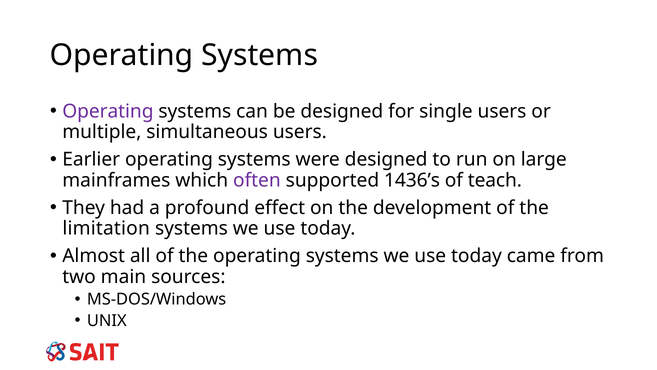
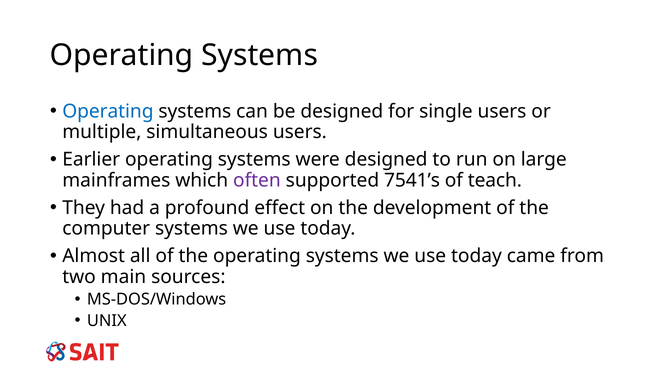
Operating at (108, 111) colour: purple -> blue
1436’s: 1436’s -> 7541’s
limitation: limitation -> computer
